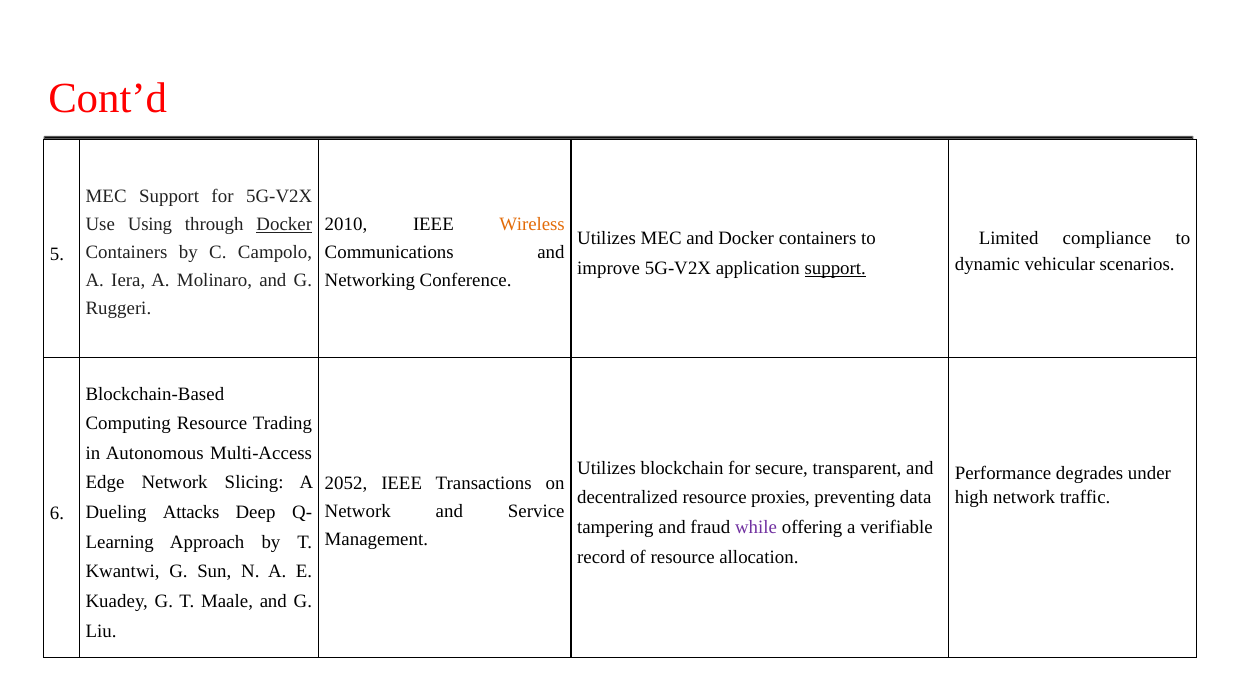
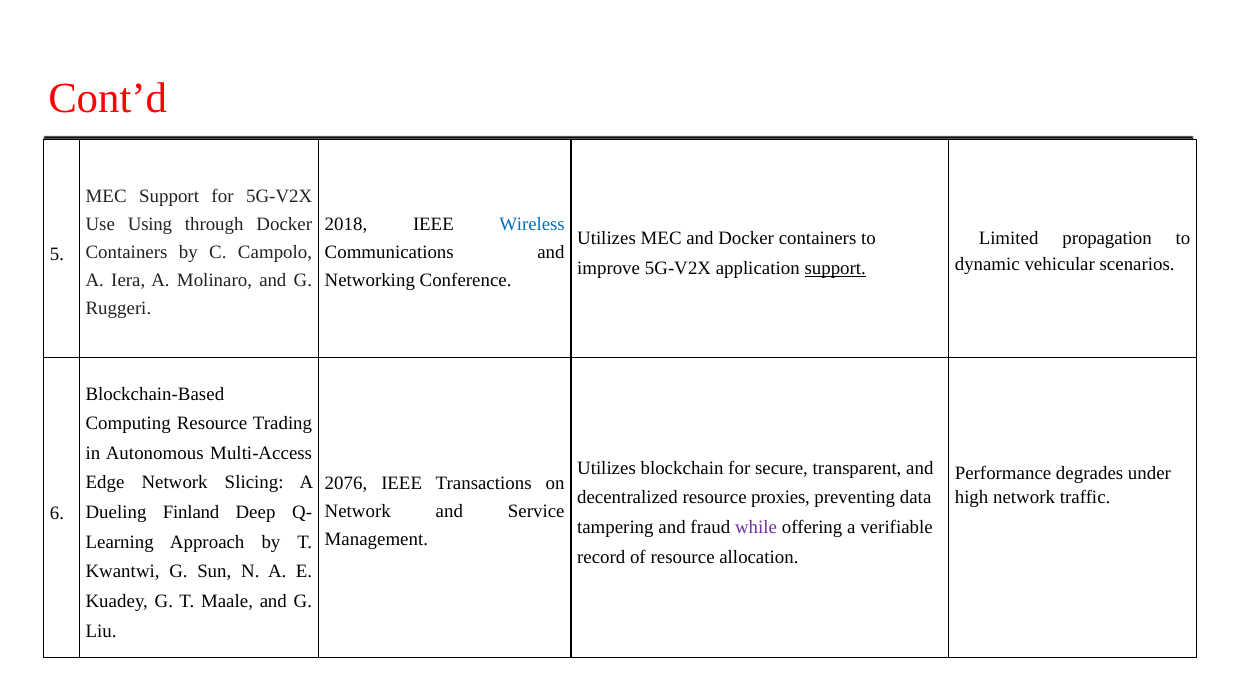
Docker at (284, 224) underline: present -> none
2010: 2010 -> 2018
Wireless colour: orange -> blue
compliance: compliance -> propagation
2052: 2052 -> 2076
Attacks: Attacks -> Finland
